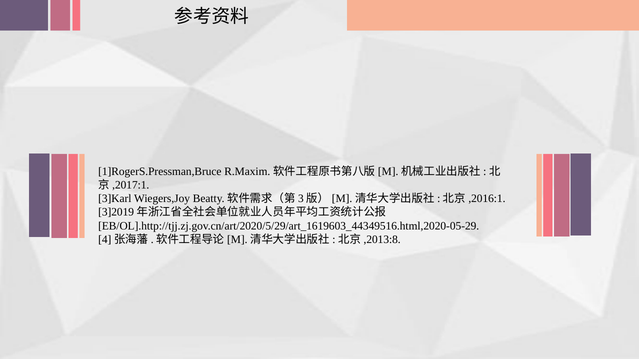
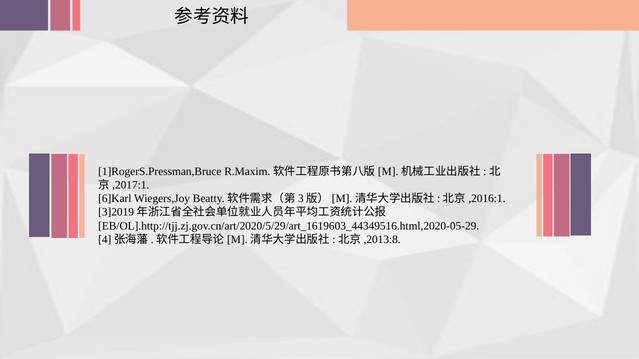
3]Karl: 3]Karl -> 6]Karl
